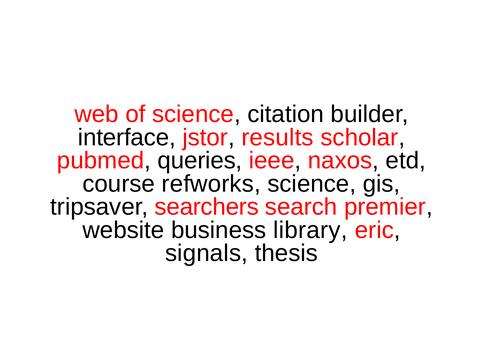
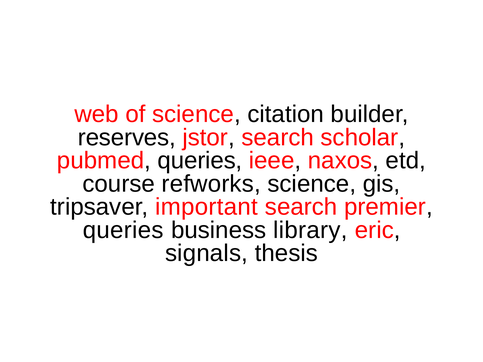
interface: interface -> reserves
jstor results: results -> search
searchers: searchers -> important
website at (123, 230): website -> queries
